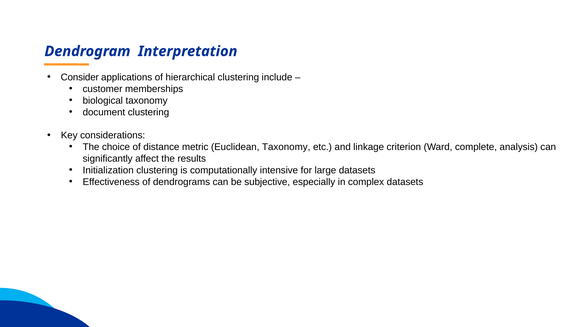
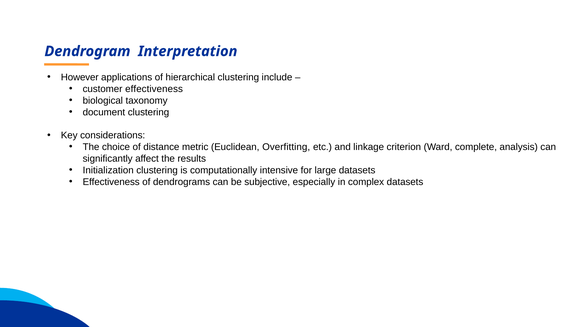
Consider: Consider -> However
customer memberships: memberships -> effectiveness
Euclidean Taxonomy: Taxonomy -> Overfitting
